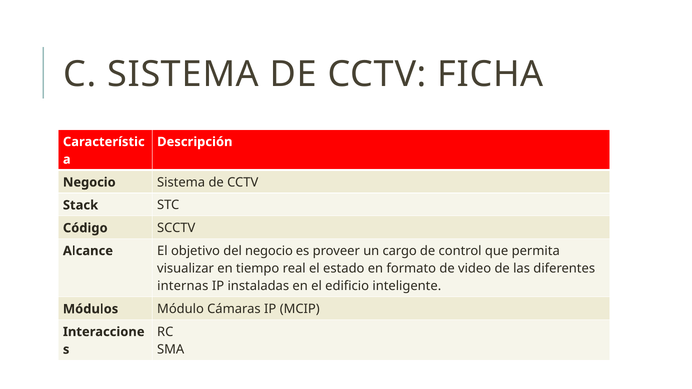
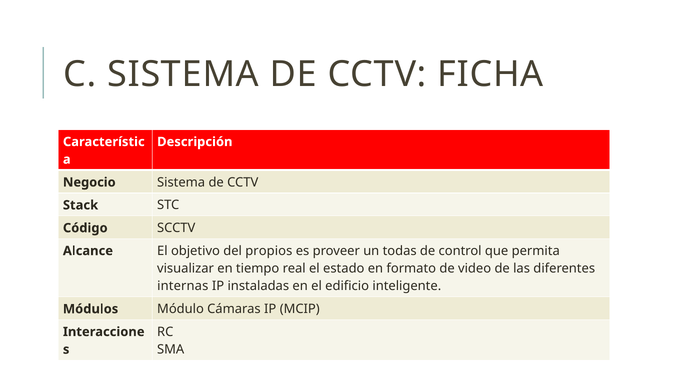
del negocio: negocio -> propios
cargo: cargo -> todas
